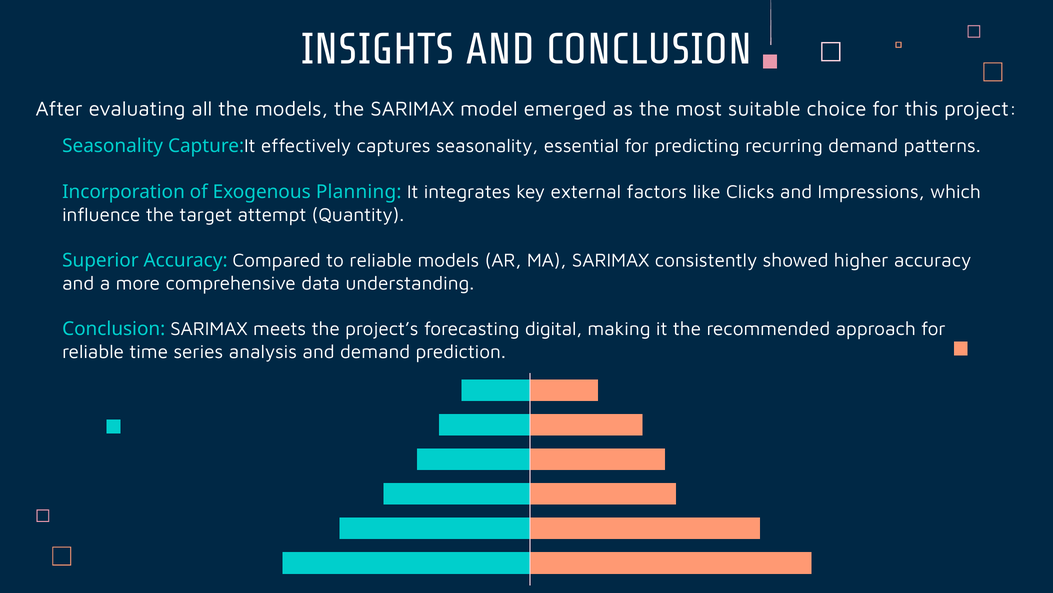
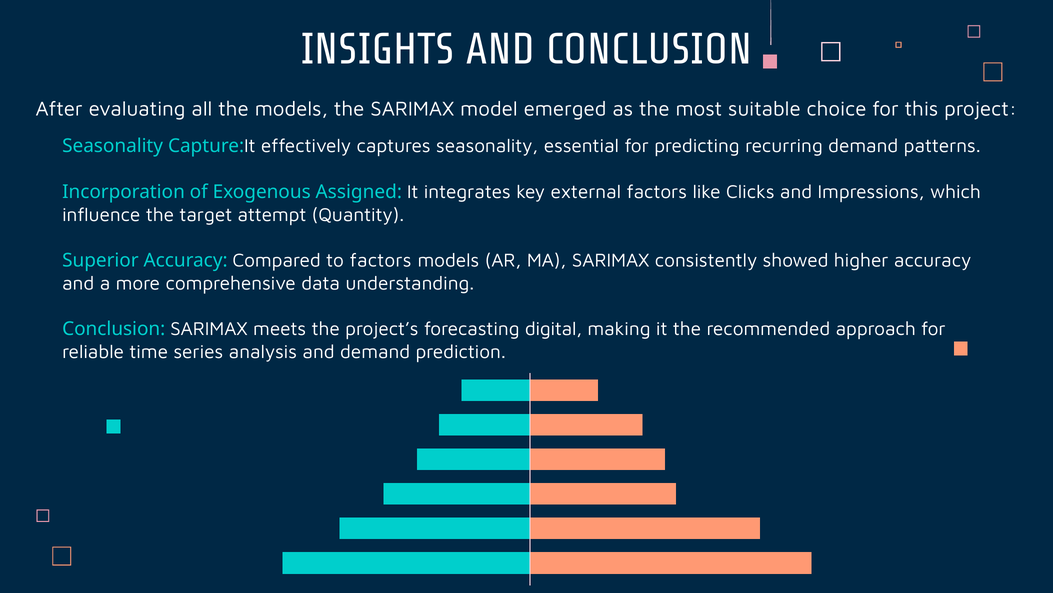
Planning: Planning -> Assigned
to reliable: reliable -> factors
